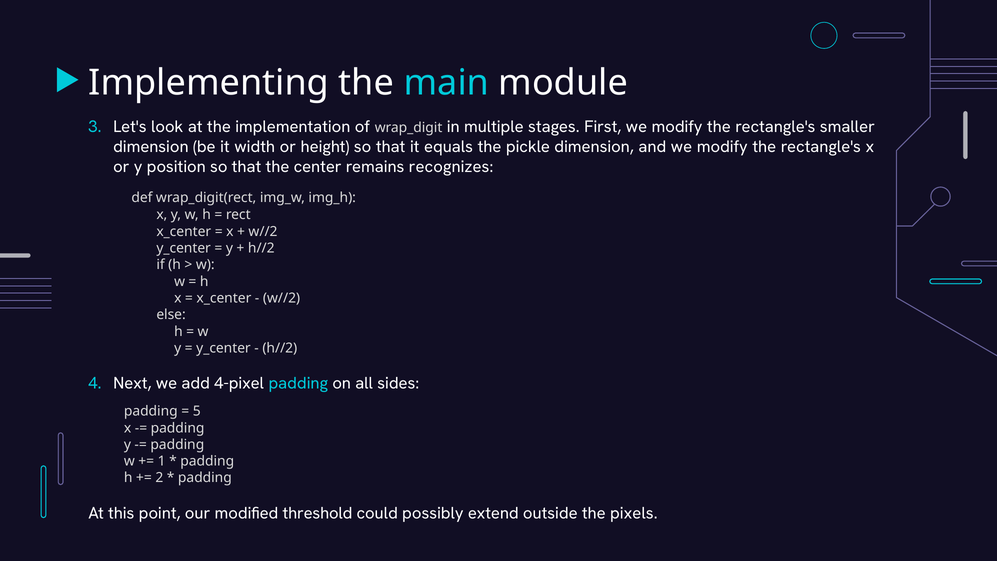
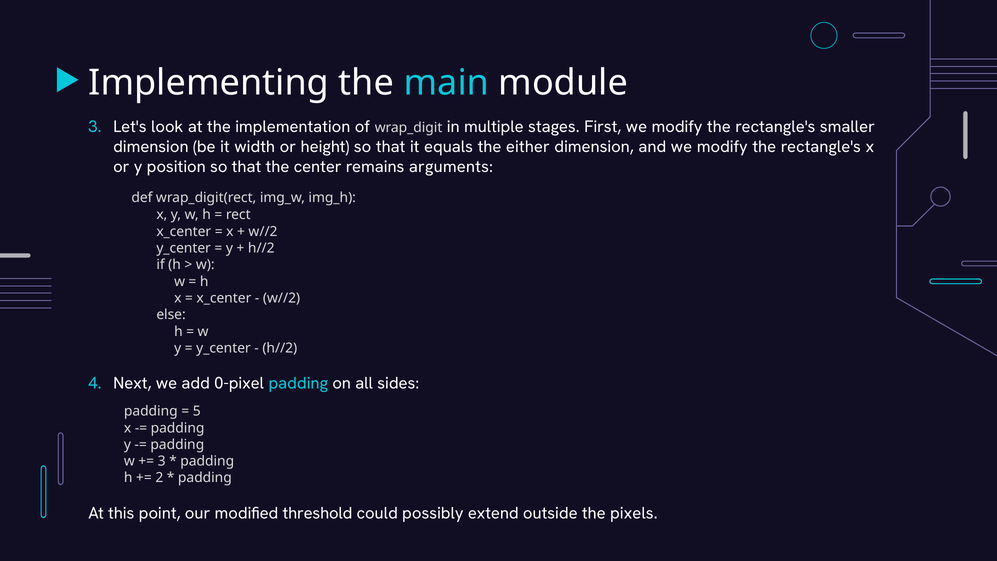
pickle: pickle -> either
recognizes: recognizes -> arguments
4-pixel: 4-pixel -> 0-pixel
1 at (162, 461): 1 -> 3
